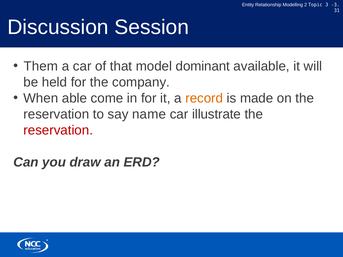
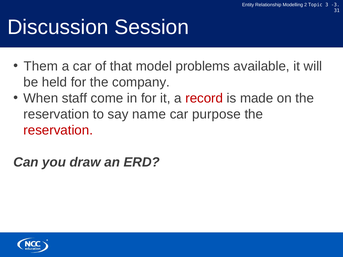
dominant: dominant -> problems
able: able -> staff
record colour: orange -> red
illustrate: illustrate -> purpose
